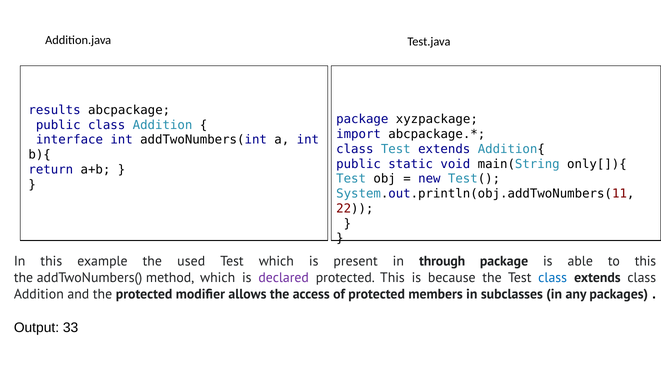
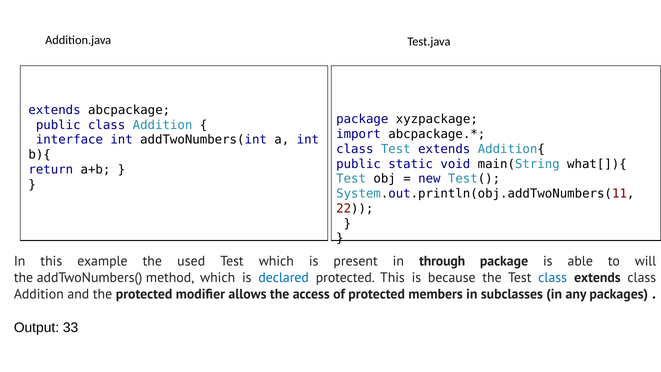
results at (55, 110): results -> extends
only[]){: only[]){ -> what[]){
to this: this -> will
declared colour: purple -> blue
